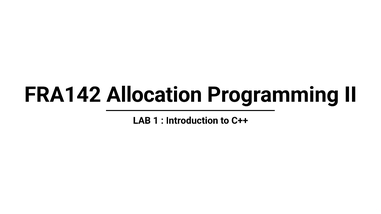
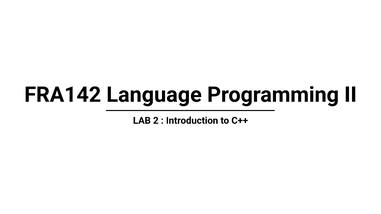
Allocation: Allocation -> Language
1: 1 -> 2
